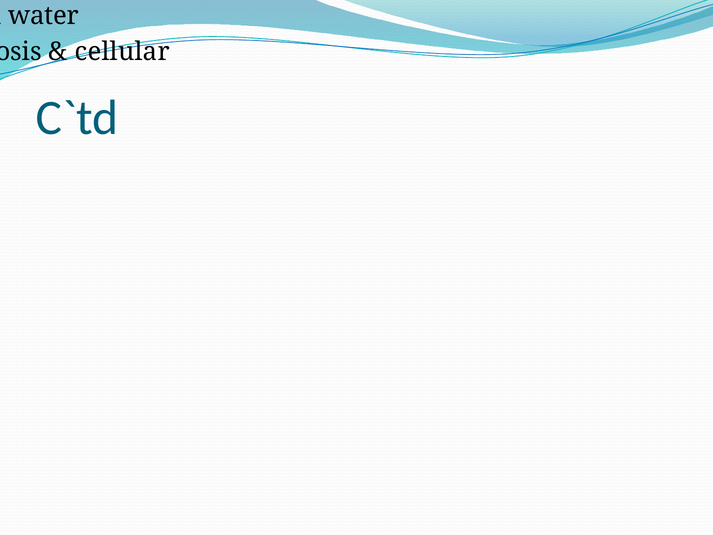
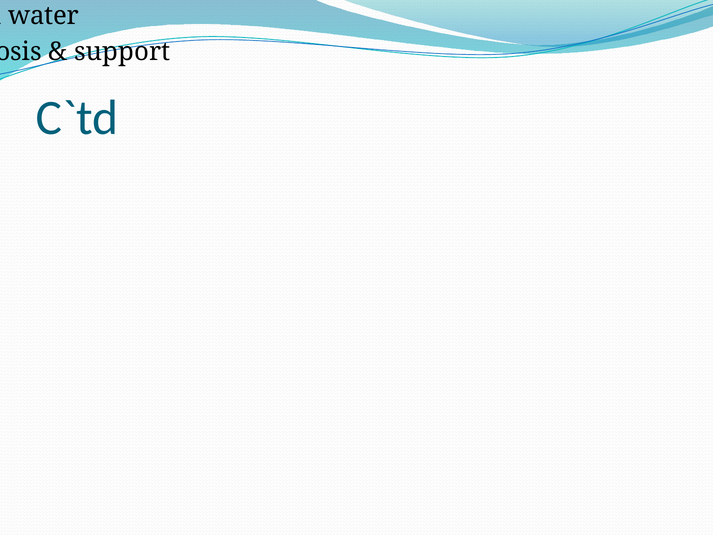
cellular: cellular -> support
